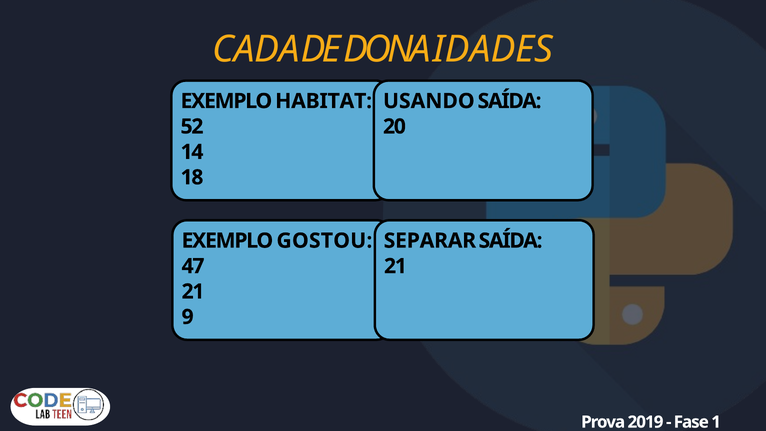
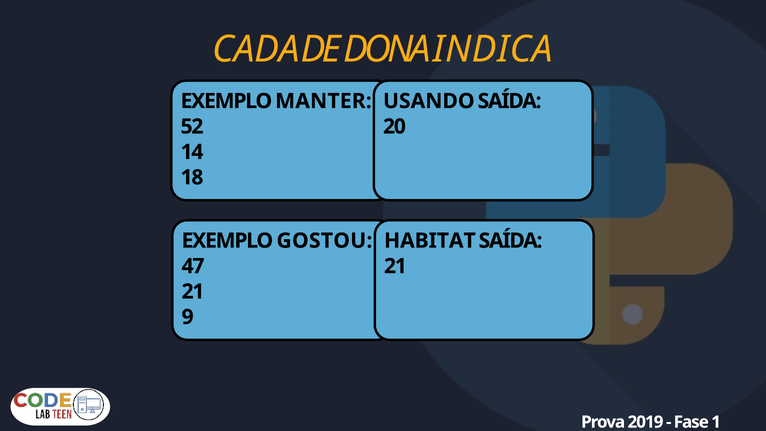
IDADES: IDADES -> INDICA
HABITAT: HABITAT -> MANTER
SEPARAR: SEPARAR -> HABITAT
